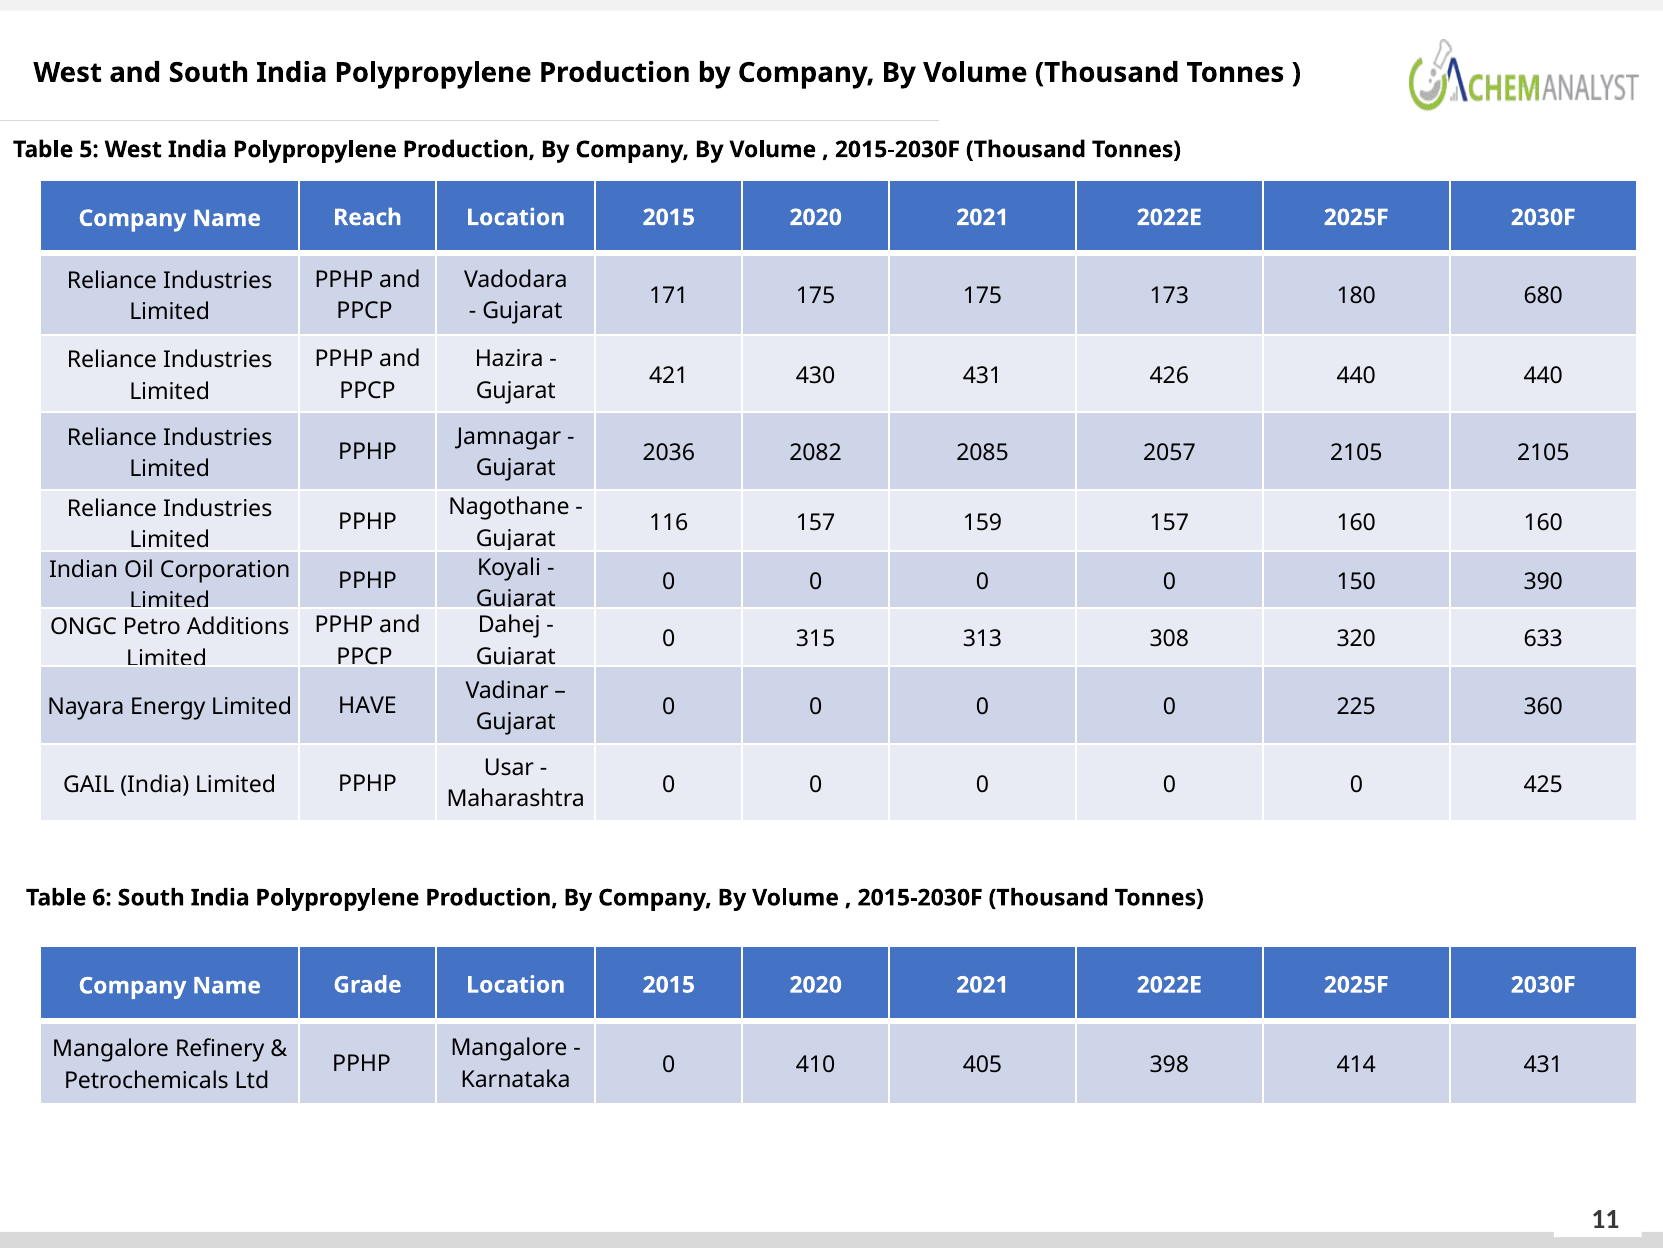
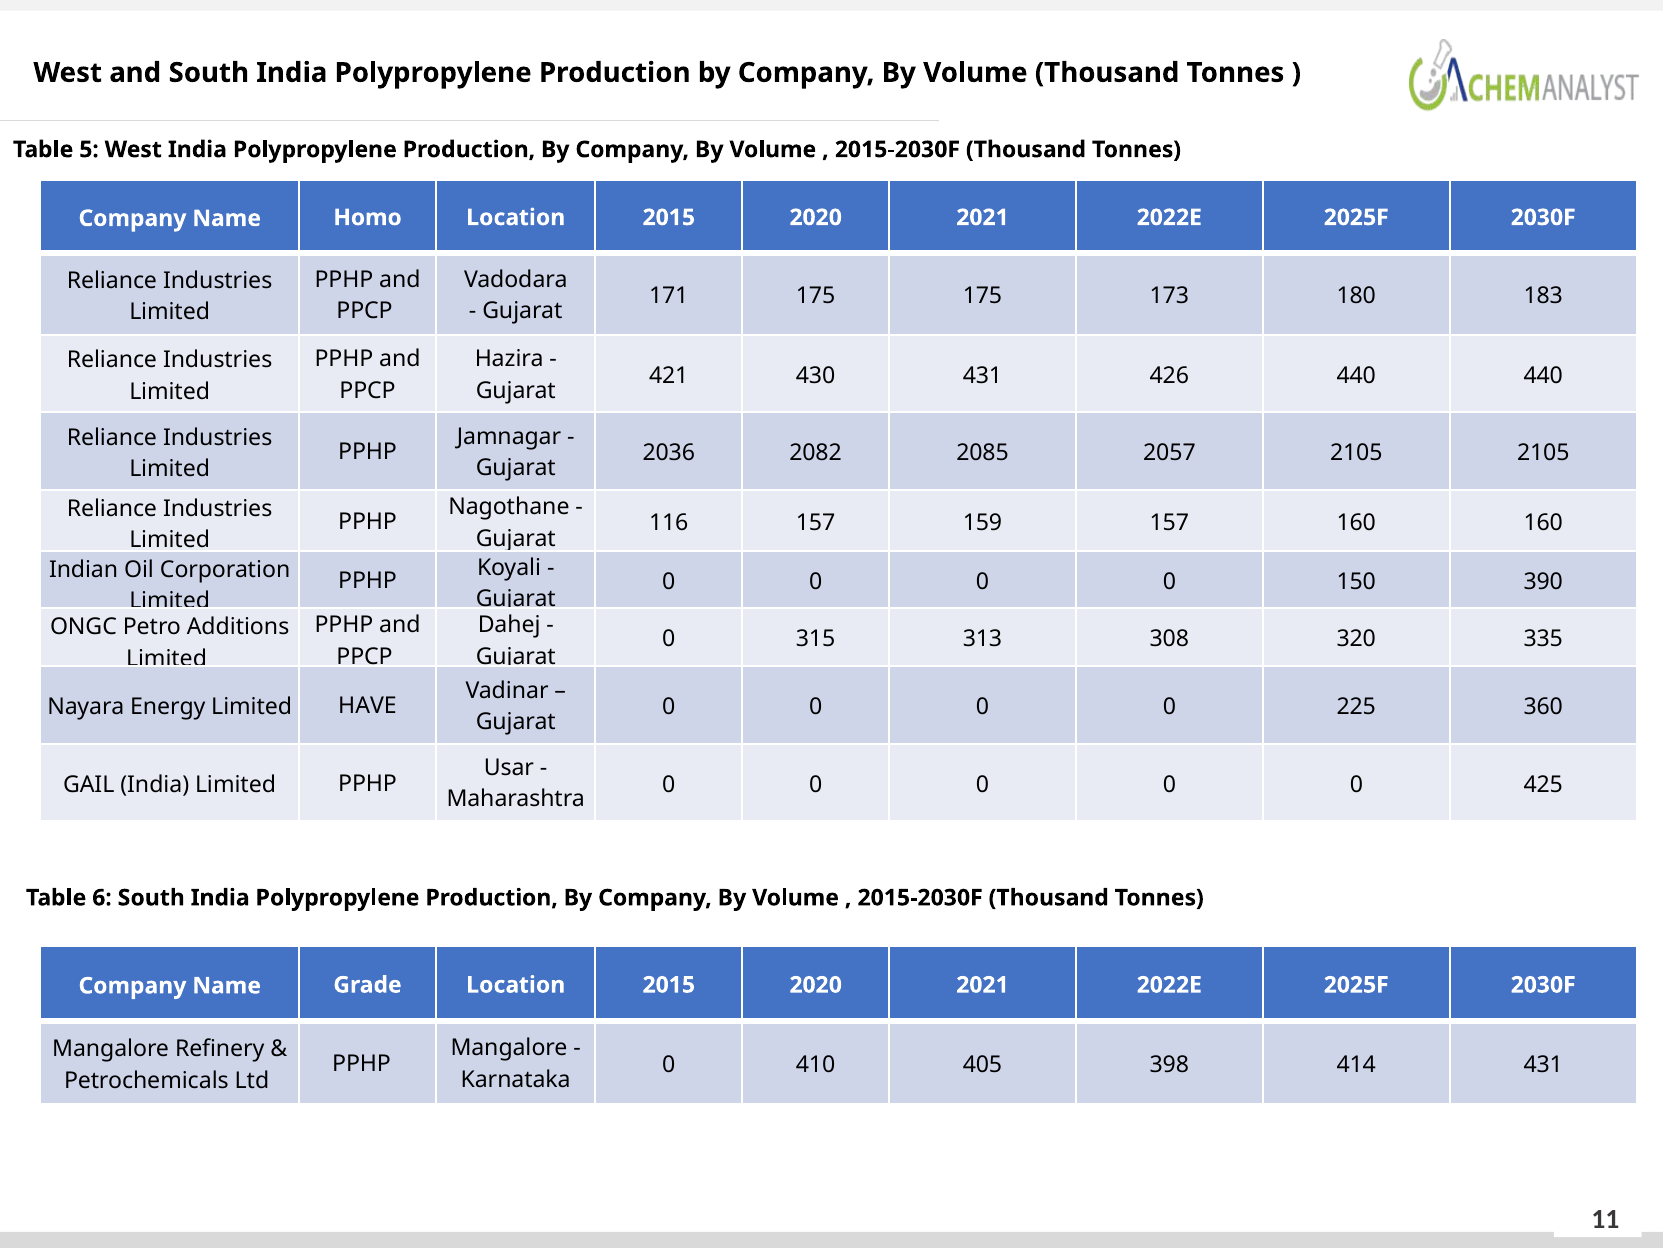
Reach: Reach -> Homo
680: 680 -> 183
633: 633 -> 335
